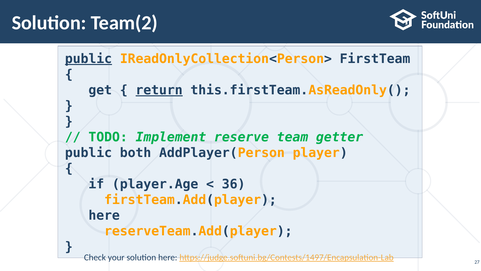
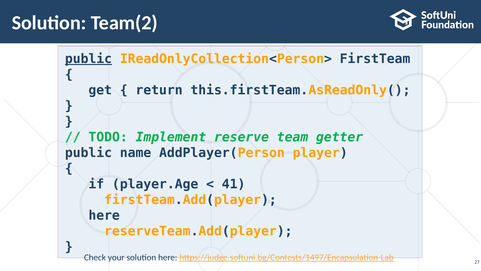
return underline: present -> none
both: both -> name
36: 36 -> 41
